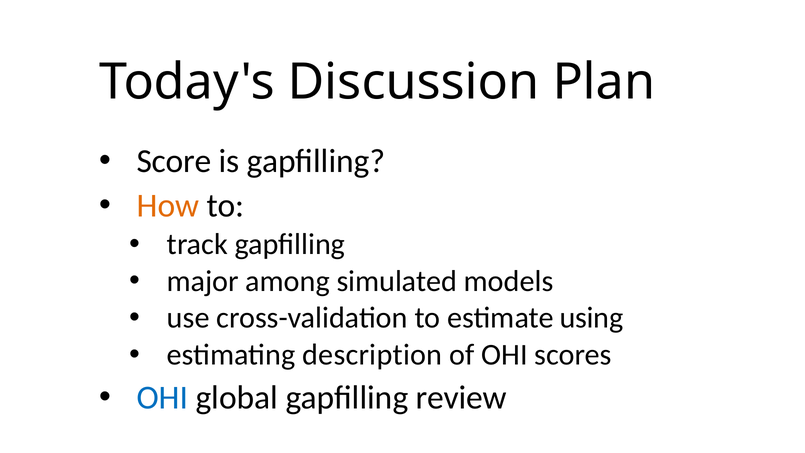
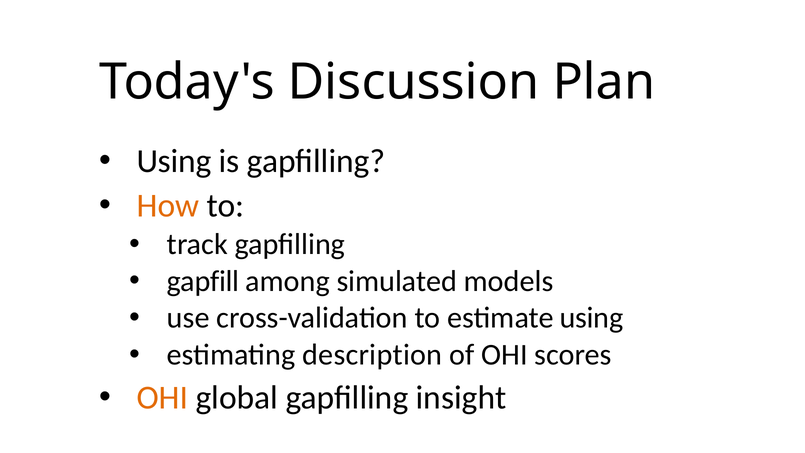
Score at (174, 161): Score -> Using
major: major -> gapfill
OHI at (162, 397) colour: blue -> orange
review: review -> insight
